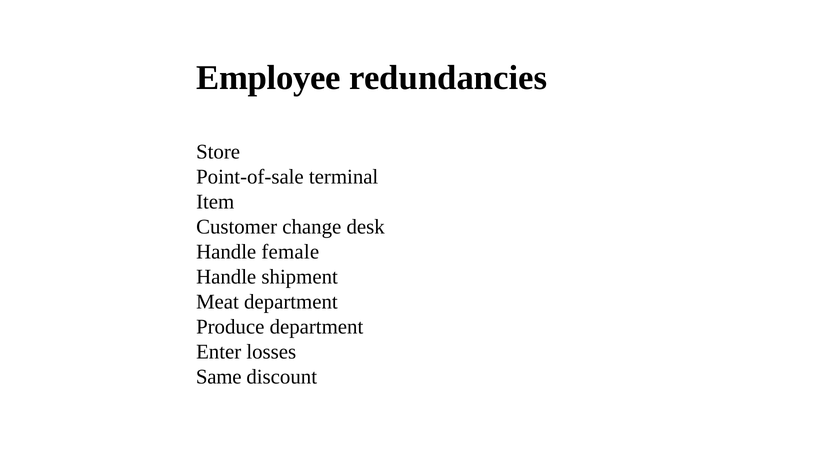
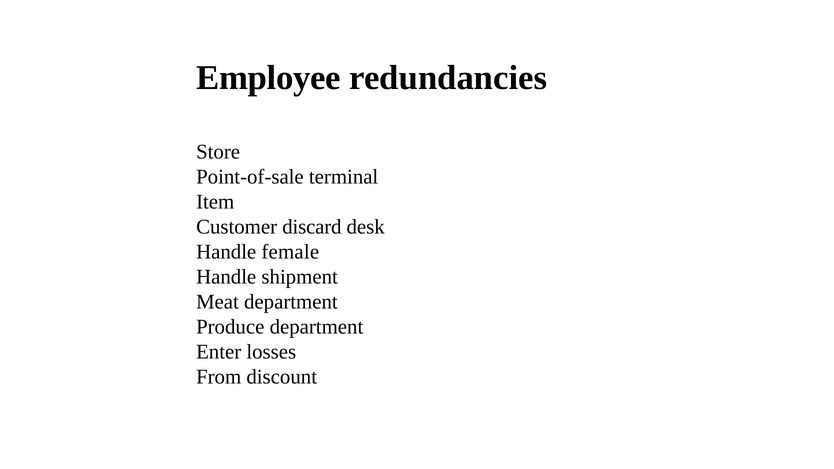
change: change -> discard
Same: Same -> From
